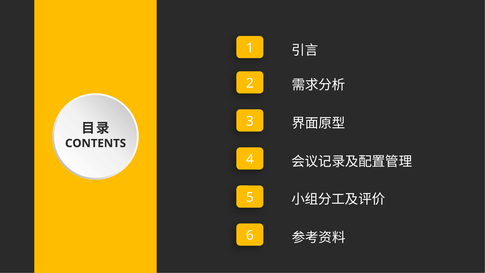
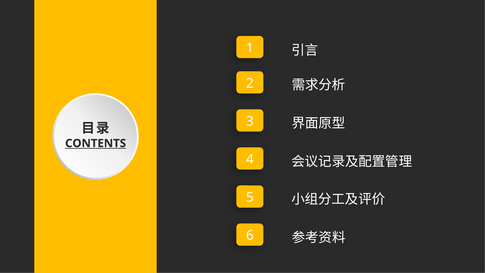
CONTENTS underline: none -> present
